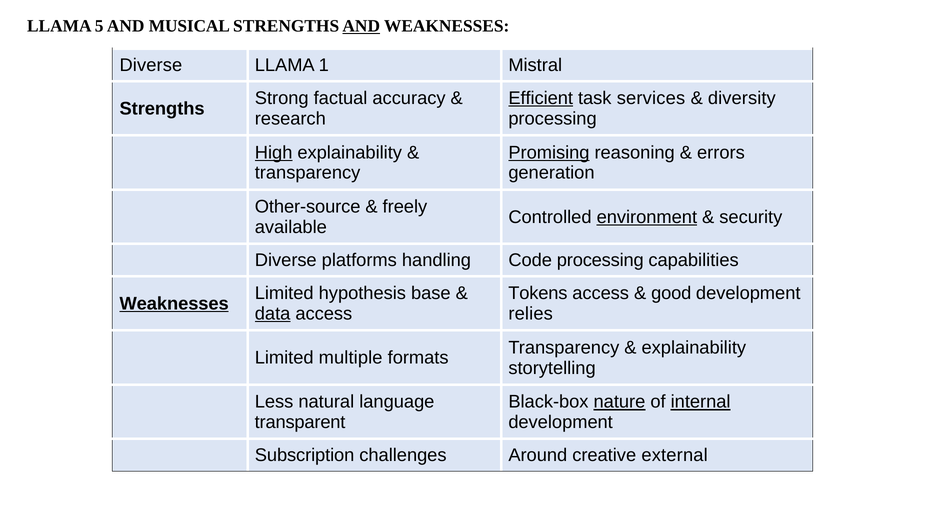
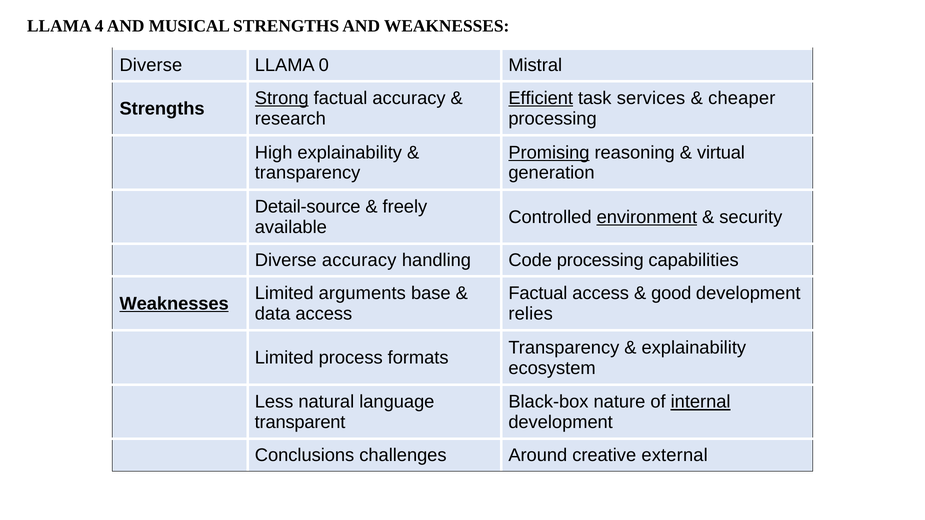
5: 5 -> 4
AND at (361, 26) underline: present -> none
1: 1 -> 0
Strong underline: none -> present
diversity: diversity -> cheaper
High underline: present -> none
errors: errors -> virtual
Other-source: Other-source -> Detail-source
Diverse platforms: platforms -> accuracy
hypothesis: hypothesis -> arguments
Tokens at (538, 294): Tokens -> Factual
data underline: present -> none
multiple: multiple -> process
storytelling: storytelling -> ecosystem
nature underline: present -> none
Subscription: Subscription -> Conclusions
